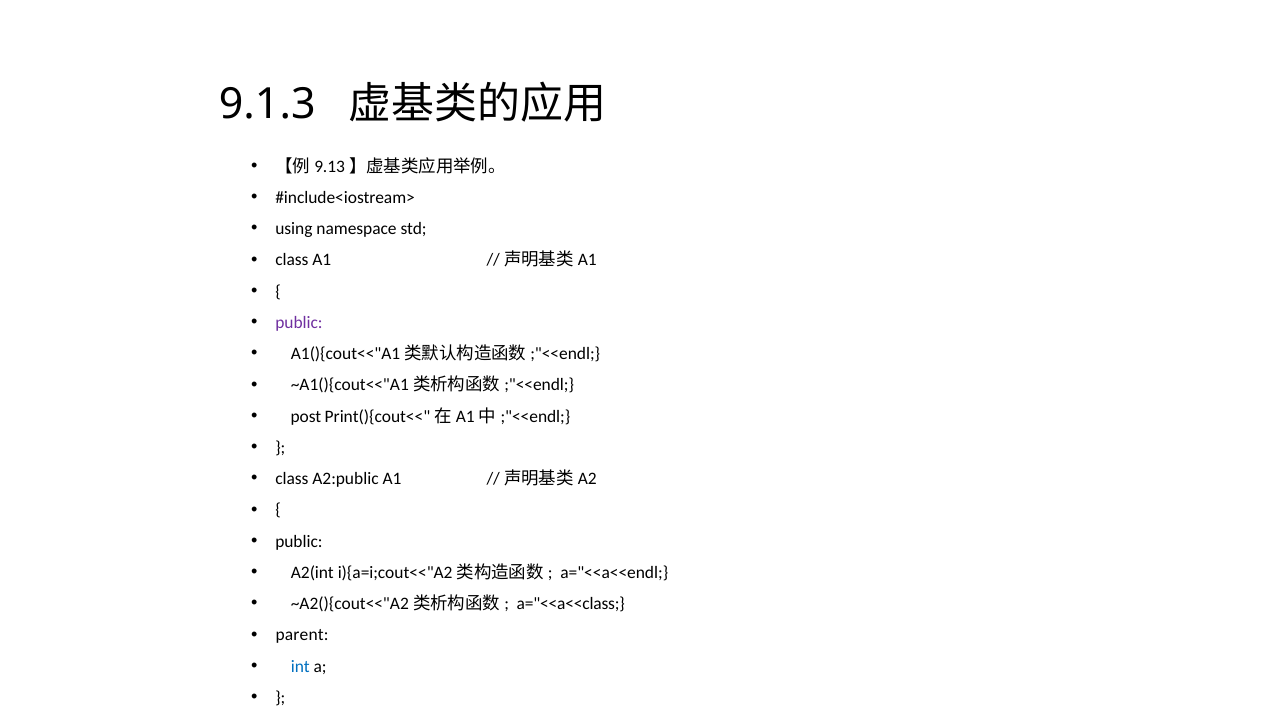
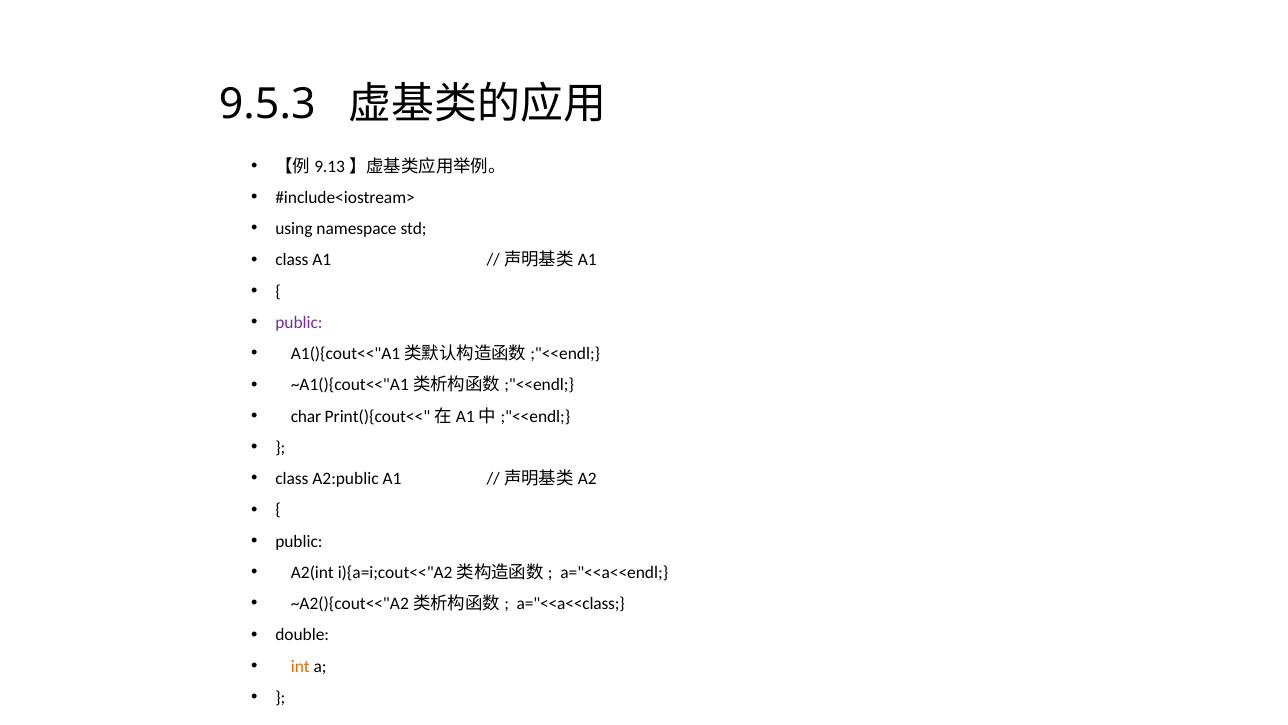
9.1.3: 9.1.3 -> 9.5.3
post: post -> char
parent: parent -> double
int colour: blue -> orange
